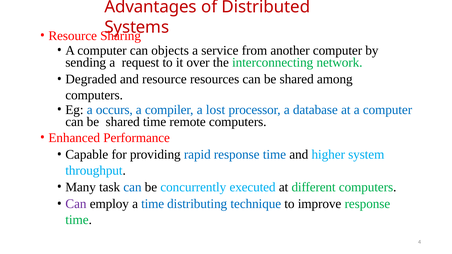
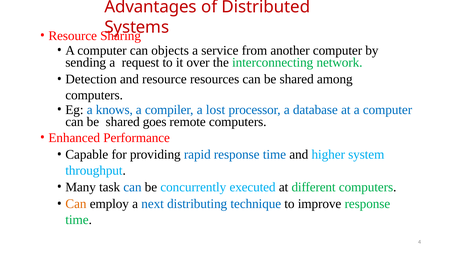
Degraded: Degraded -> Detection
occurs: occurs -> knows
shared time: time -> goes
Can at (76, 204) colour: purple -> orange
a time: time -> next
